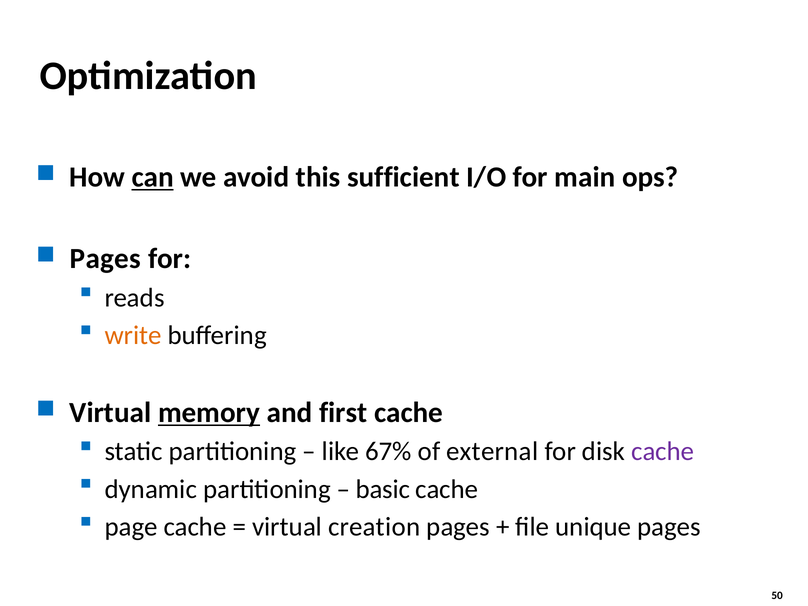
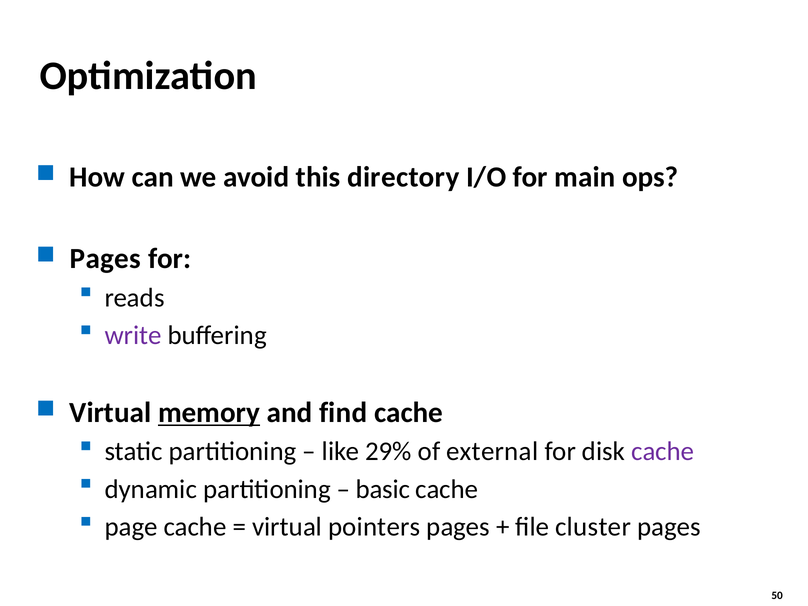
can underline: present -> none
sufficient: sufficient -> directory
write colour: orange -> purple
first: first -> find
67%: 67% -> 29%
creation: creation -> pointers
unique: unique -> cluster
